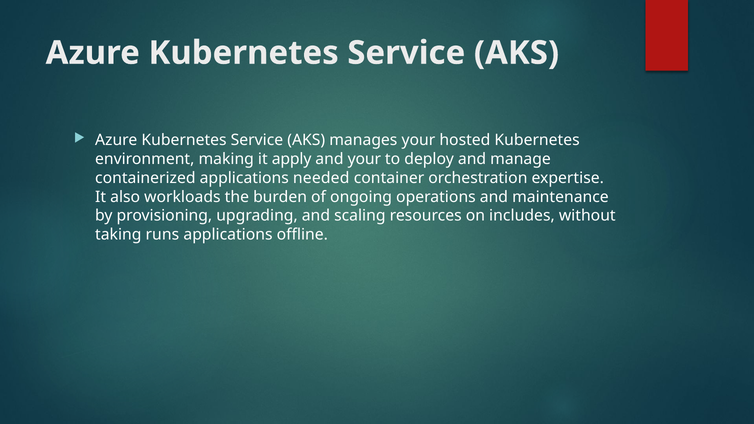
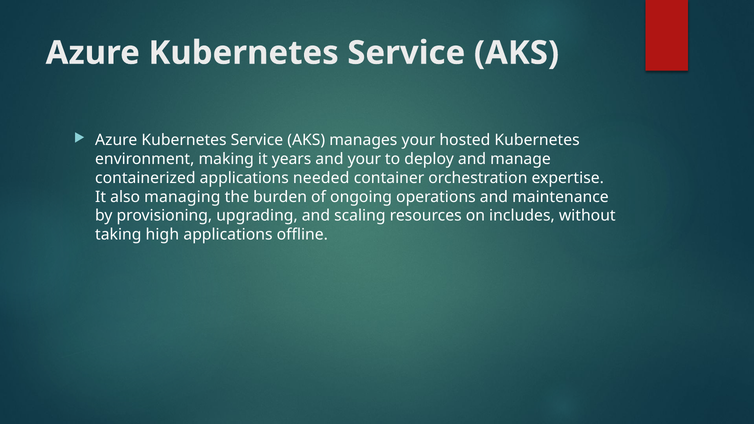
apply: apply -> years
workloads: workloads -> managing
runs: runs -> high
